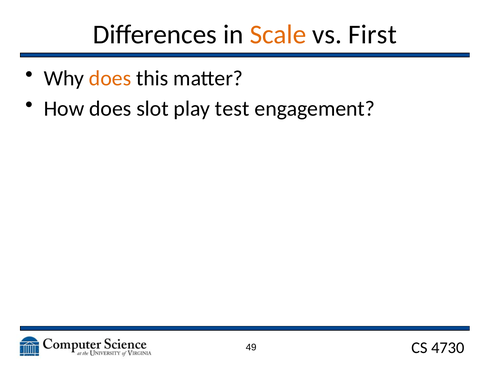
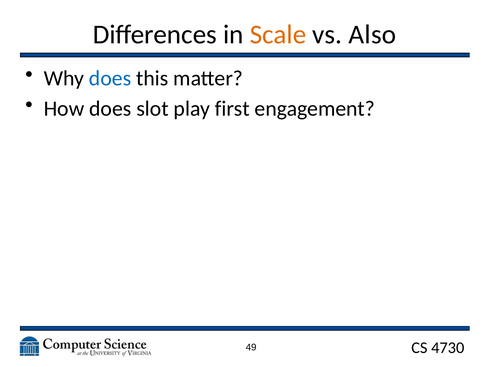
First: First -> Also
does at (110, 78) colour: orange -> blue
test: test -> first
